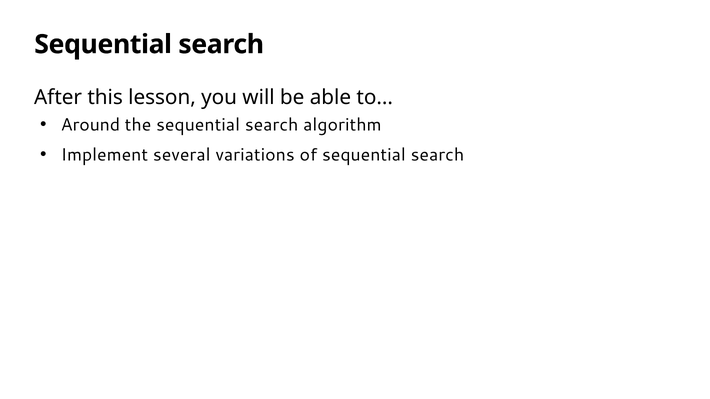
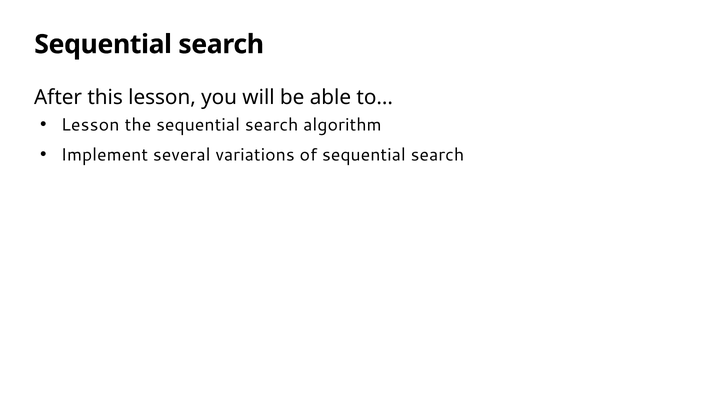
Around at (90, 125): Around -> Lesson
